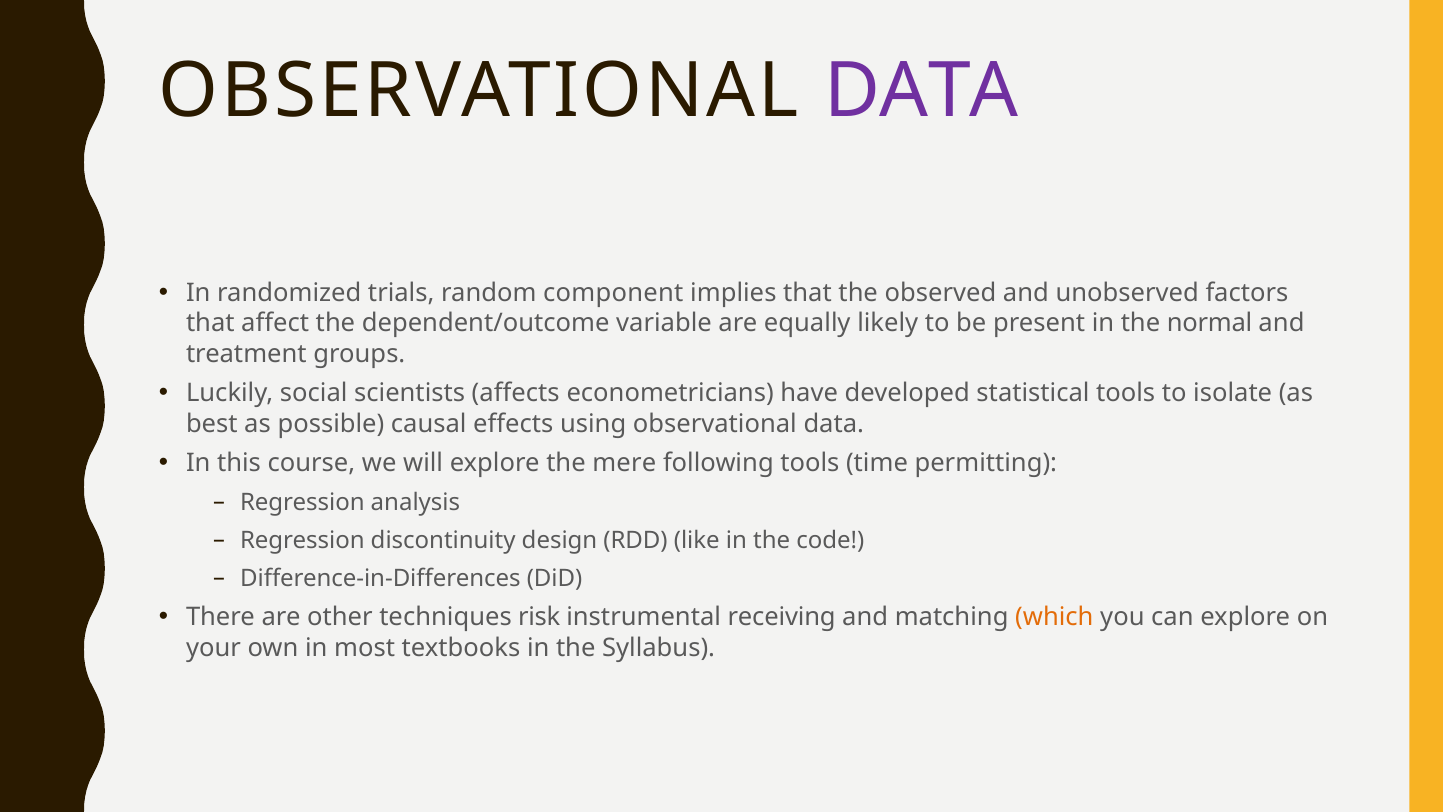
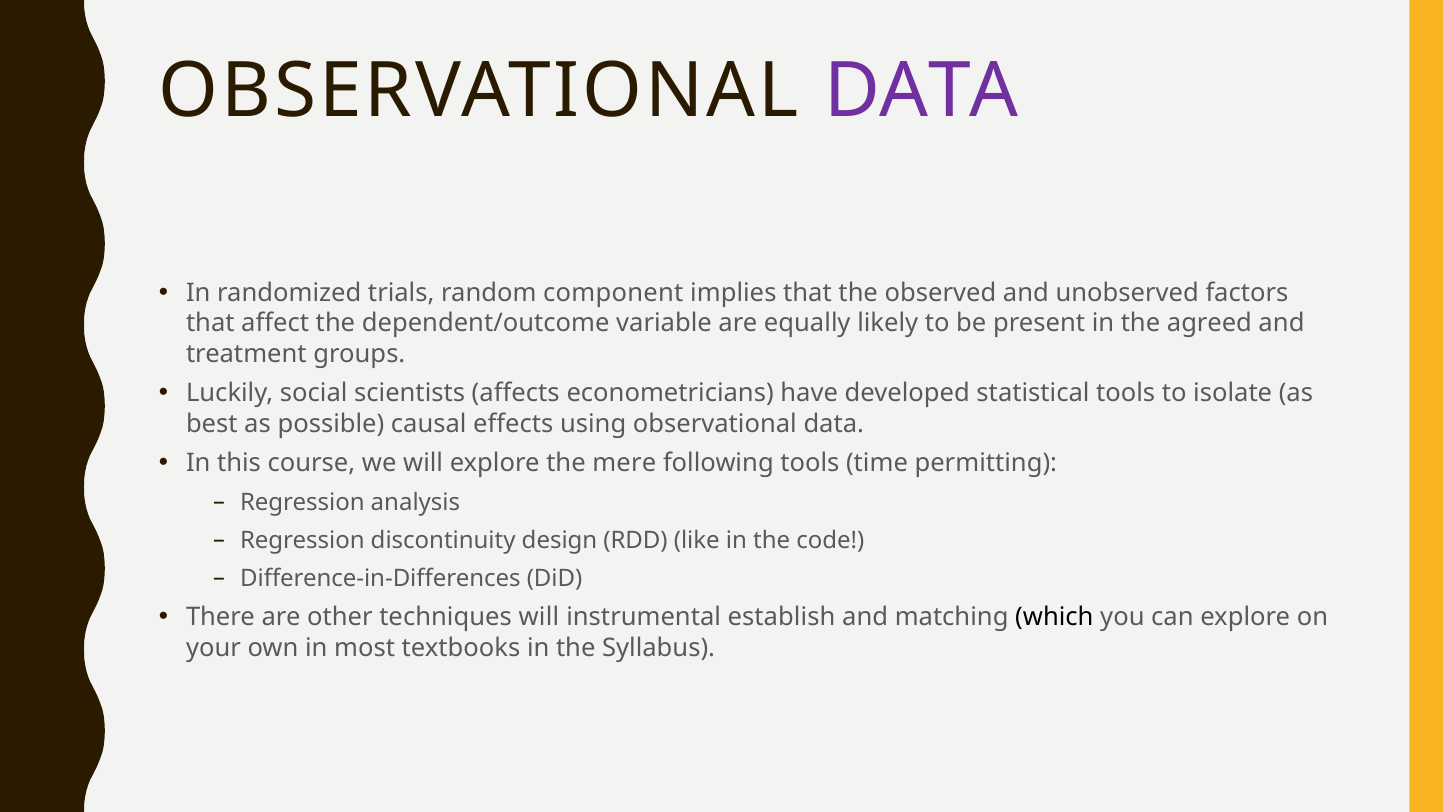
normal: normal -> agreed
techniques risk: risk -> will
receiving: receiving -> establish
which colour: orange -> black
